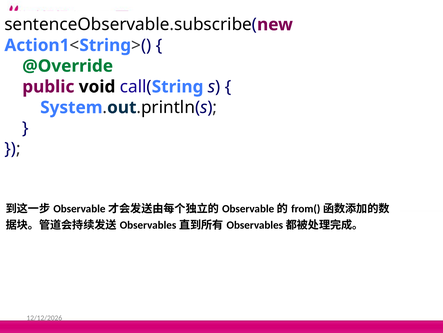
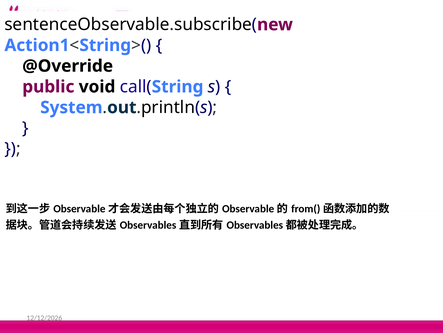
@Override colour: green -> black
